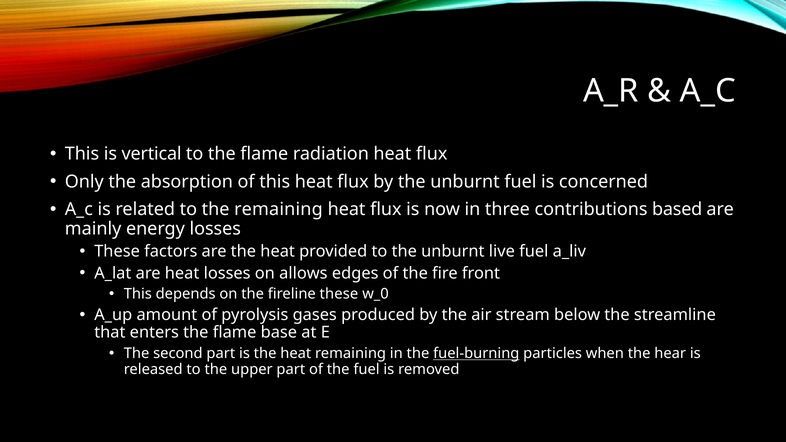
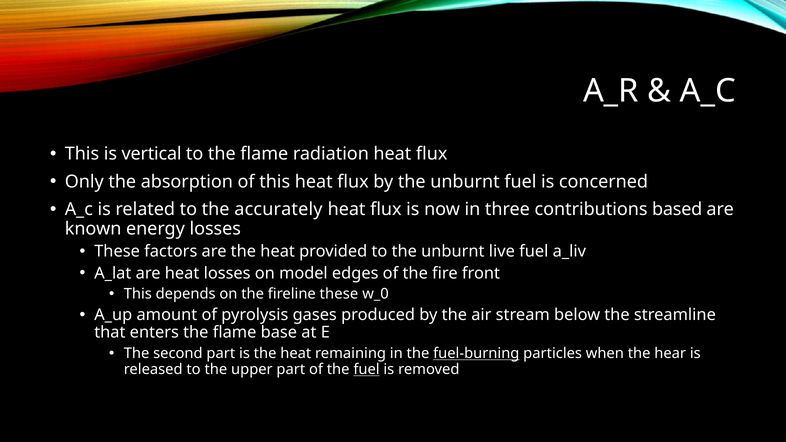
the remaining: remaining -> accurately
mainly: mainly -> known
allows: allows -> model
fuel at (366, 369) underline: none -> present
